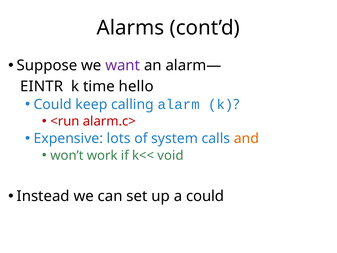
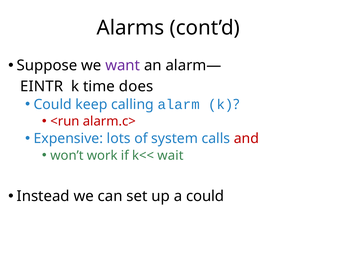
hello: hello -> does
and colour: orange -> red
void: void -> wait
